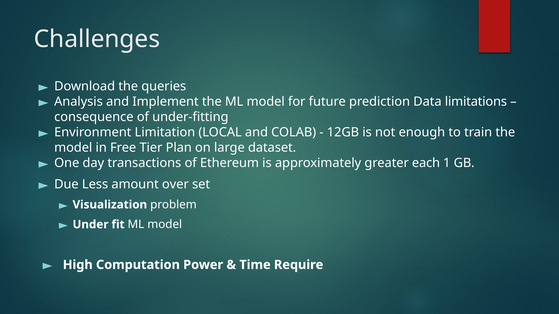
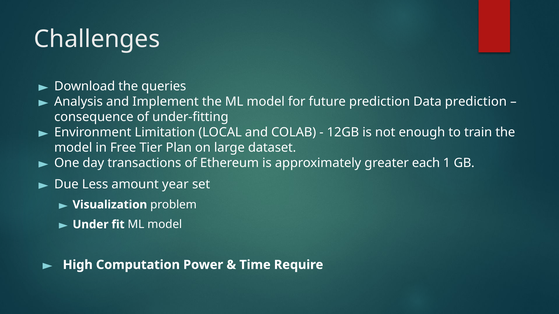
Data limitations: limitations -> prediction
over: over -> year
